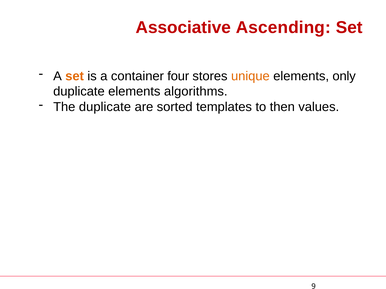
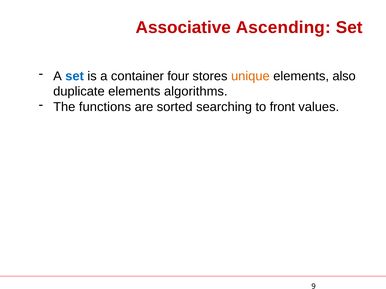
set at (75, 76) colour: orange -> blue
only: only -> also
The duplicate: duplicate -> functions
templates: templates -> searching
then: then -> front
